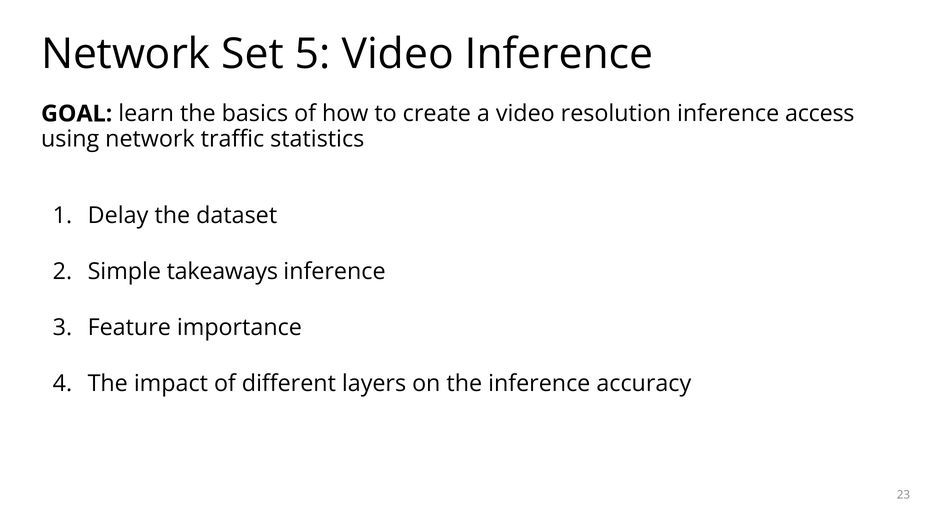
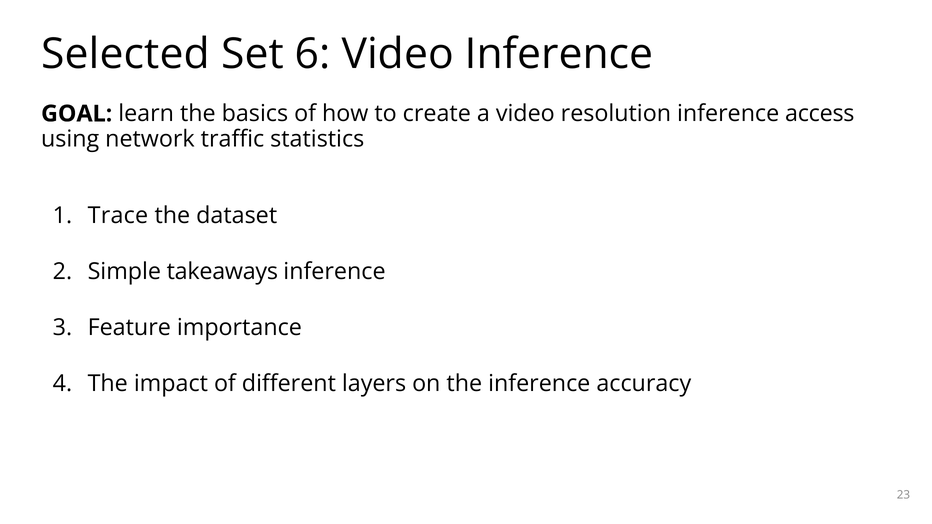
Network at (126, 54): Network -> Selected
5: 5 -> 6
Delay: Delay -> Trace
